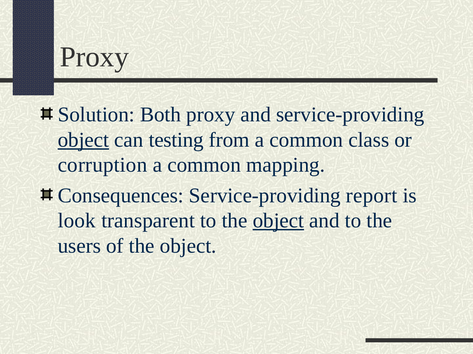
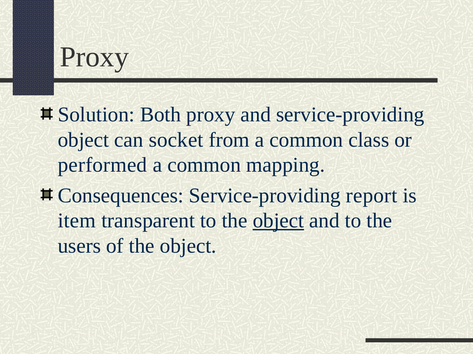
object at (83, 140) underline: present -> none
testing: testing -> socket
corruption: corruption -> performed
look: look -> item
